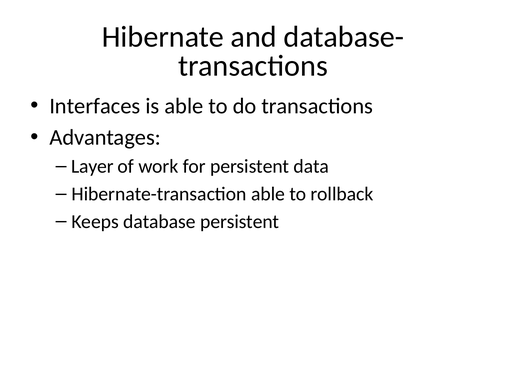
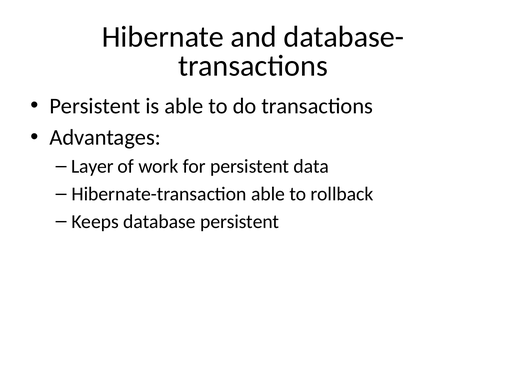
Interfaces at (95, 106): Interfaces -> Persistent
